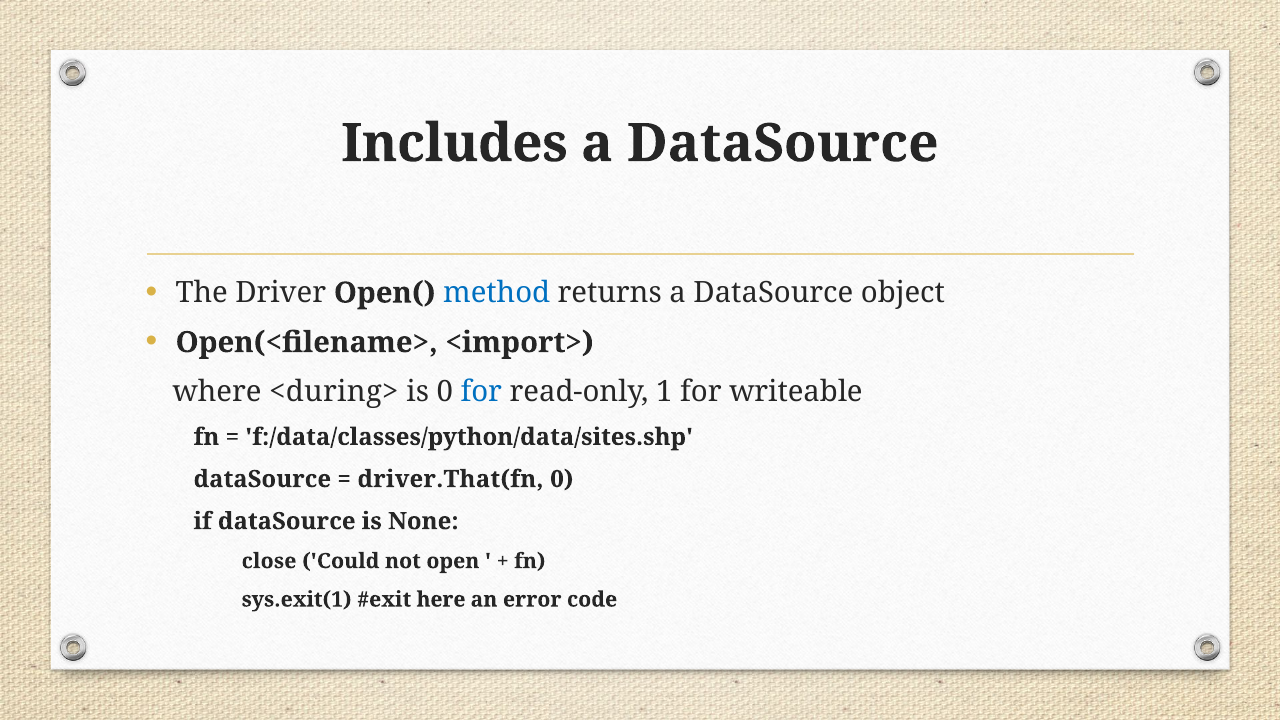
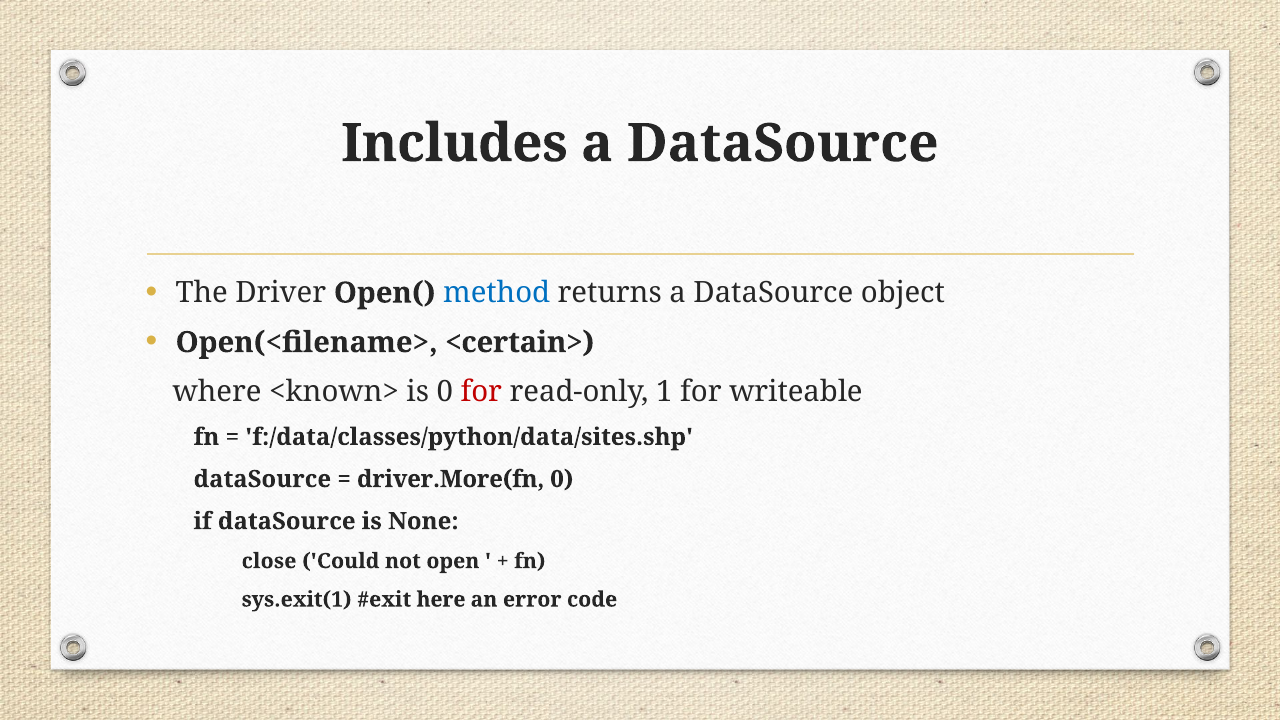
<import>: <import> -> <certain>
<during>: <during> -> <known>
for at (481, 392) colour: blue -> red
driver.That(fn: driver.That(fn -> driver.More(fn
